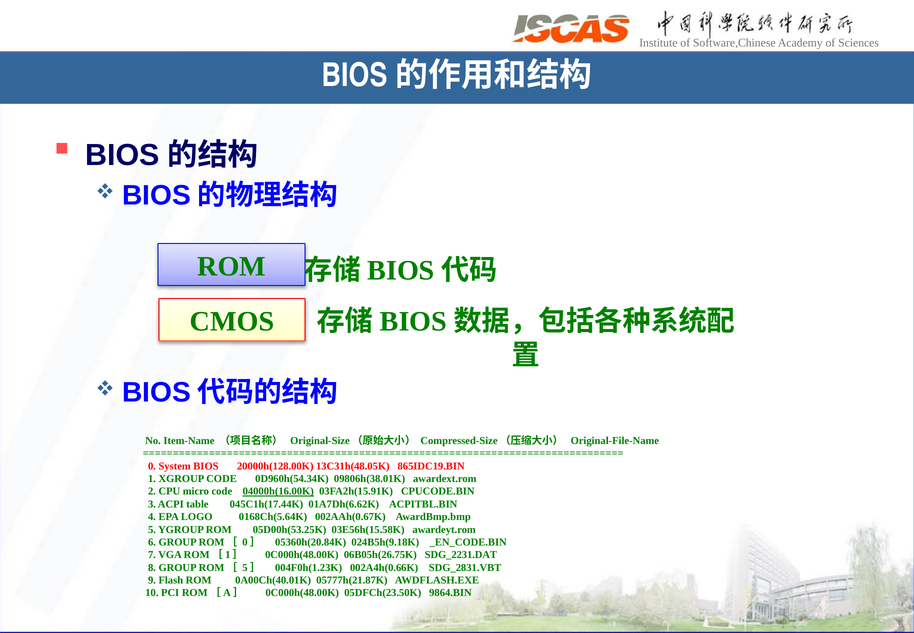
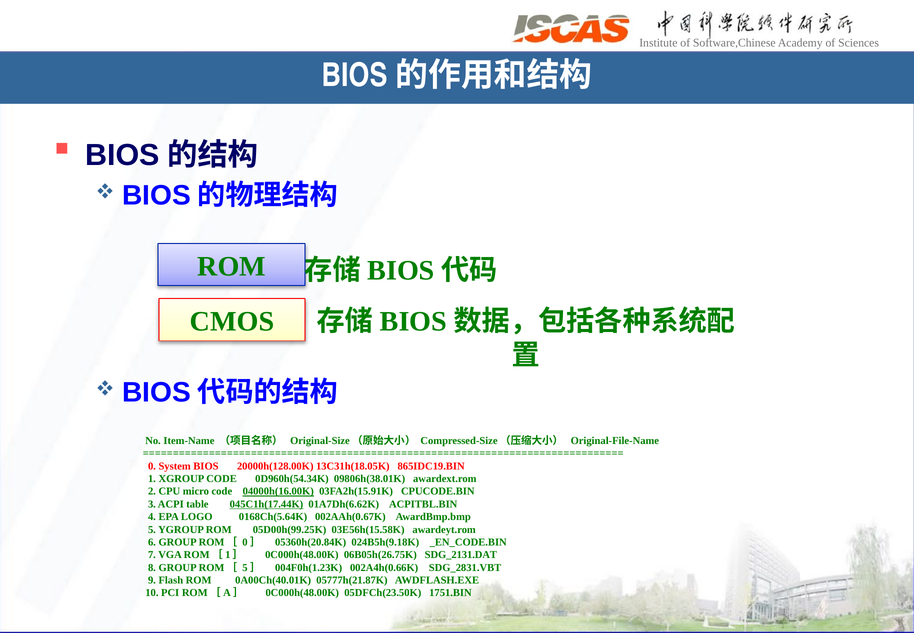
13C31h(48.05K: 13C31h(48.05K -> 13C31h(18.05K
045C1h(17.44K underline: none -> present
05D00h(53.25K: 05D00h(53.25K -> 05D00h(99.25K
SDG_2231.DAT: SDG_2231.DAT -> SDG_2131.DAT
9864.BIN: 9864.BIN -> 1751.BIN
